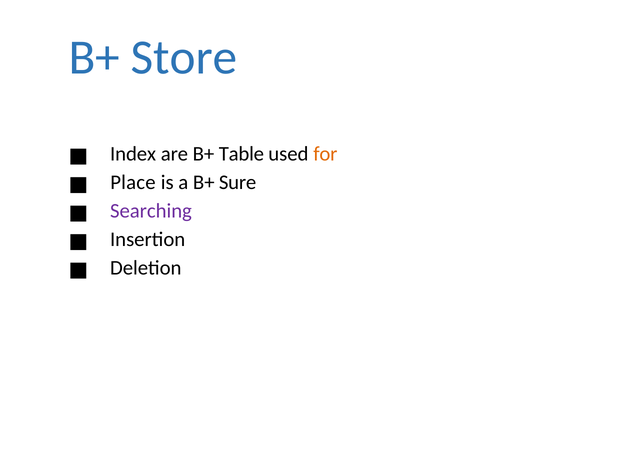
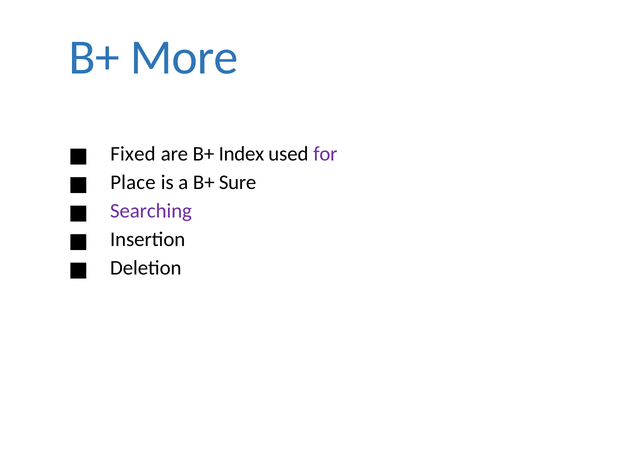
Store: Store -> More
Index: Index -> Fixed
Table: Table -> Index
for colour: orange -> purple
